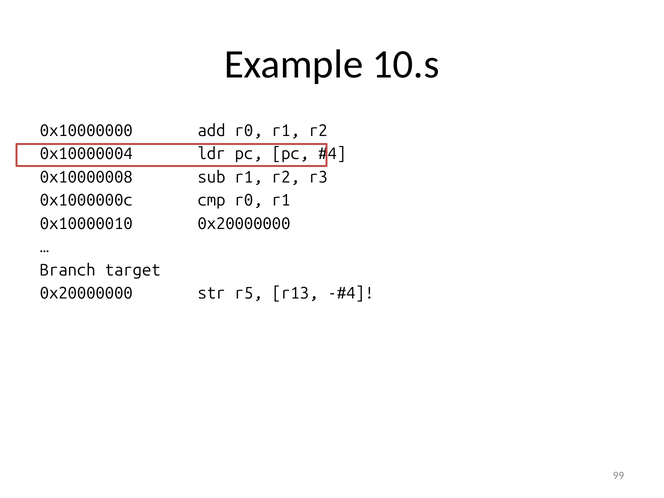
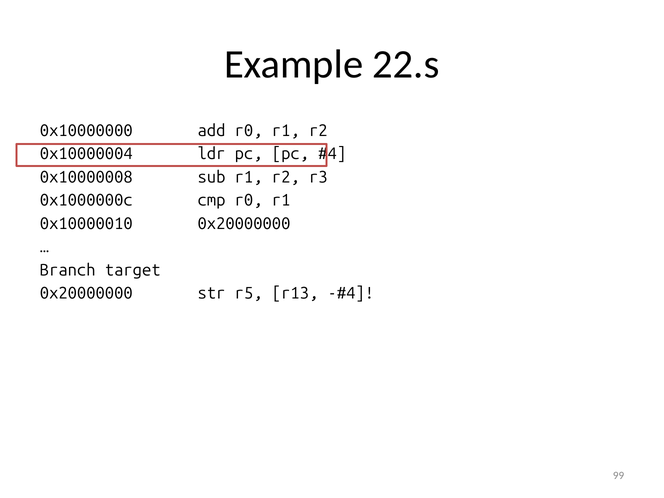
10.s: 10.s -> 22.s
